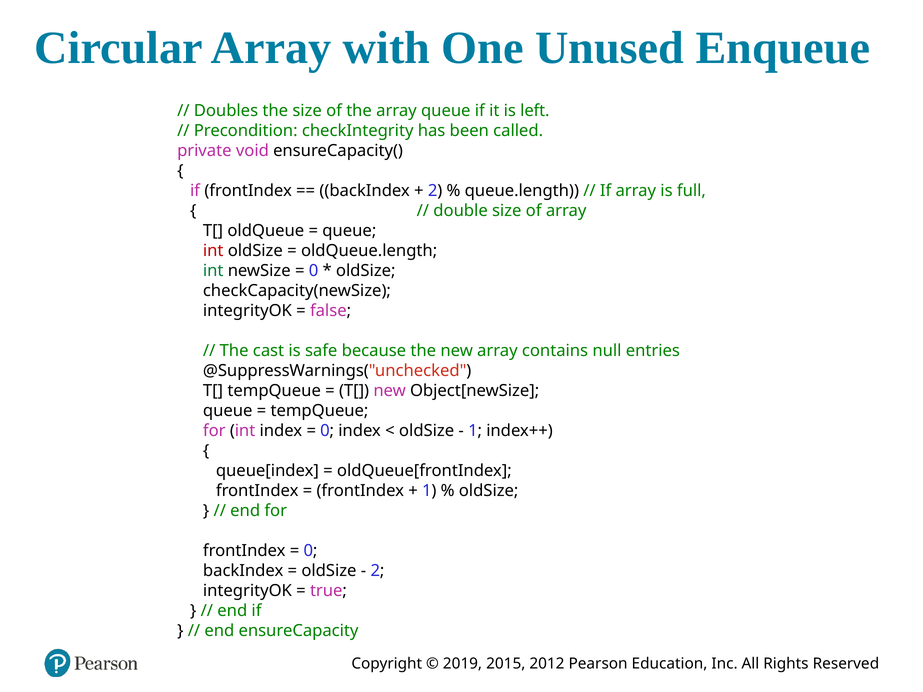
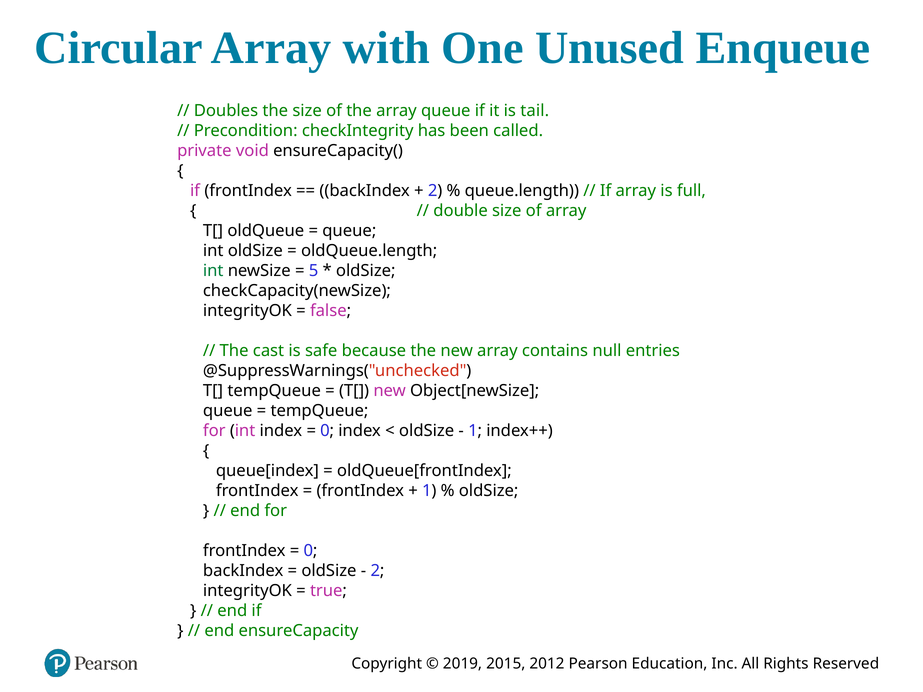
left: left -> tail
int at (213, 251) colour: red -> black
0 at (314, 271): 0 -> 5
